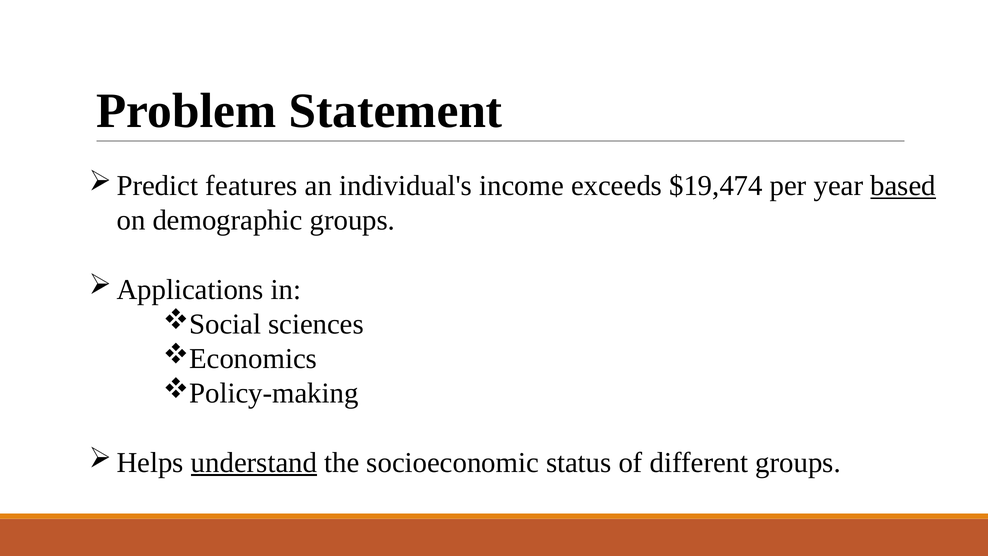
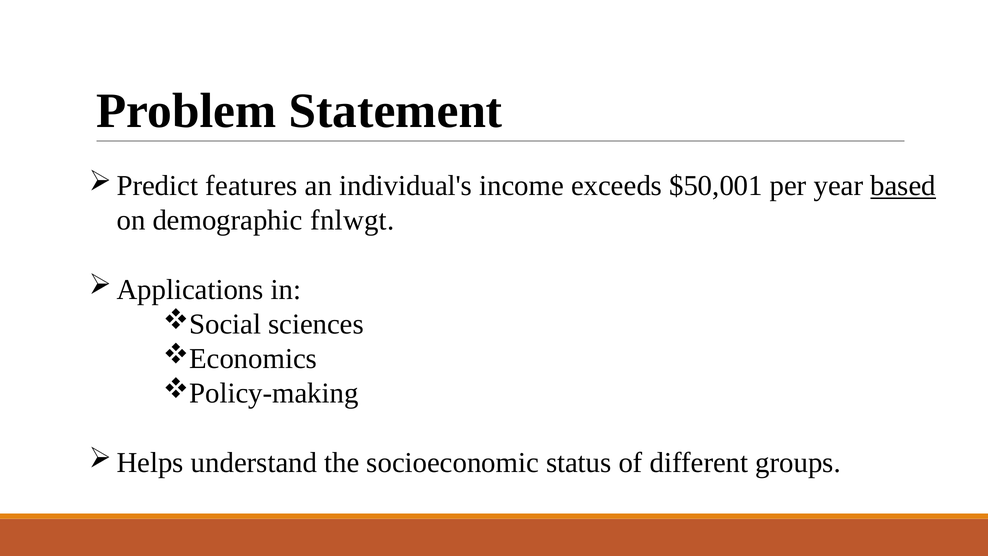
$19,474: $19,474 -> $50,001
demographic groups: groups -> fnlwgt
understand underline: present -> none
